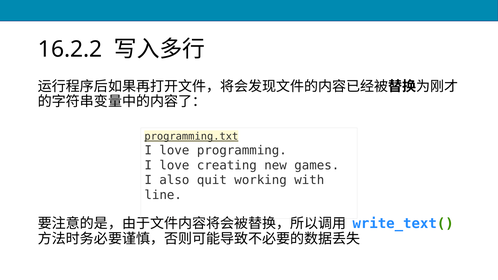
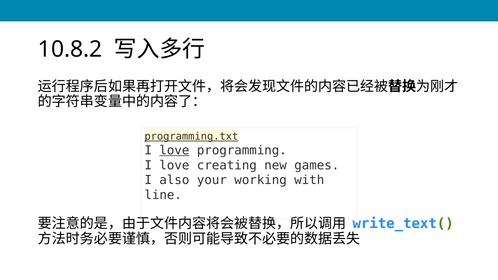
16.2.2: 16.2.2 -> 10.8.2
love at (174, 150) underline: none -> present
quit: quit -> your
